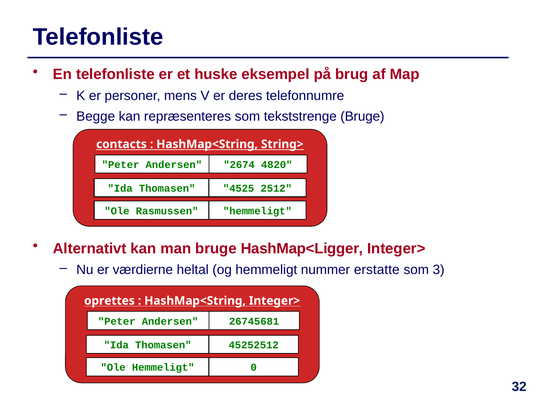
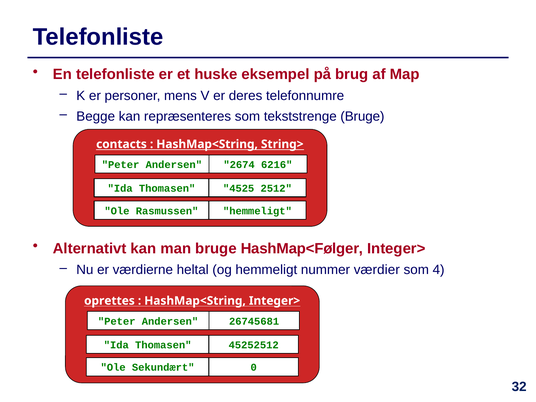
4820: 4820 -> 6216
HashMap<Ligger: HashMap<Ligger -> HashMap<Følger
erstatte: erstatte -> værdier
3: 3 -> 4
Ole Hemmeligt: Hemmeligt -> Sekundært
